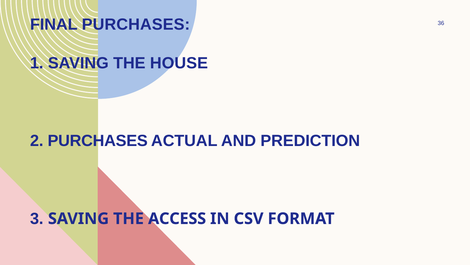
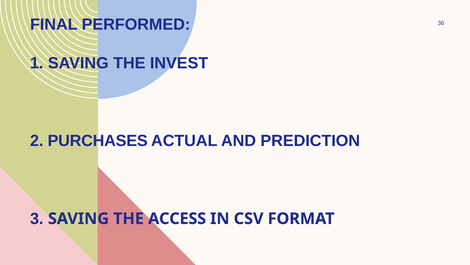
FINAL PURCHASES: PURCHASES -> PERFORMED
HOUSE: HOUSE -> INVEST
